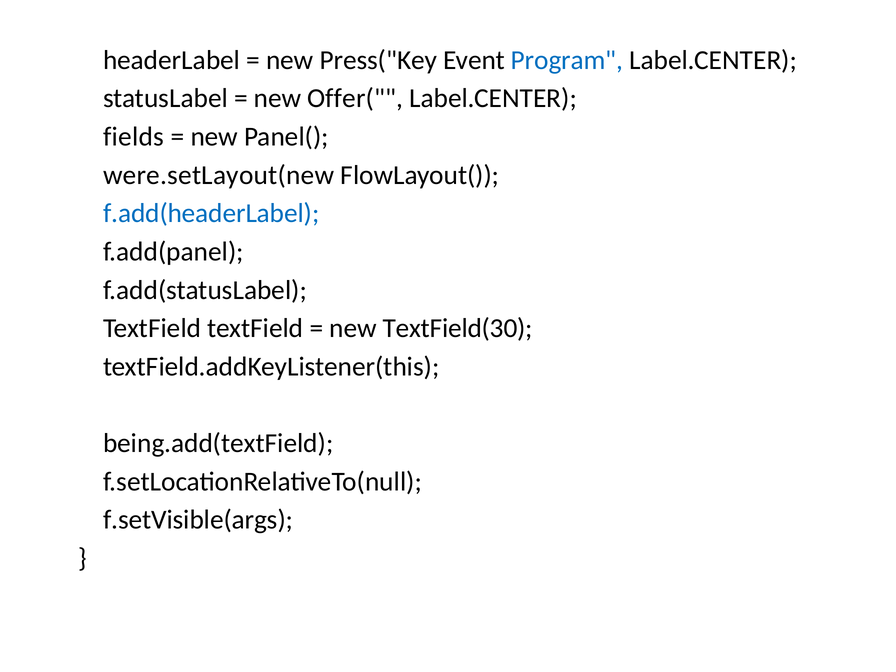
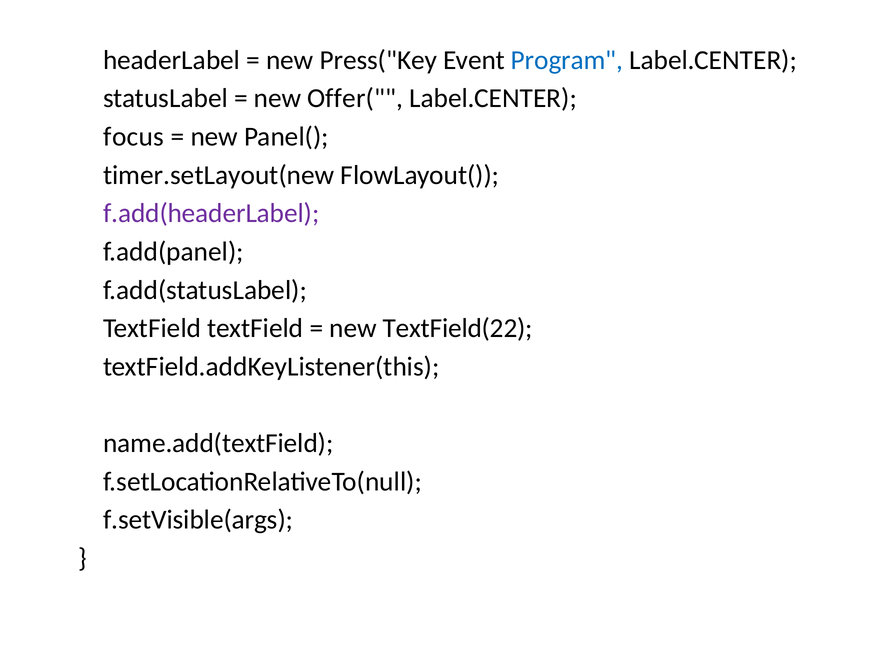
fields: fields -> focus
were.setLayout(new: were.setLayout(new -> timer.setLayout(new
f.add(headerLabel colour: blue -> purple
TextField(30: TextField(30 -> TextField(22
being.add(textField: being.add(textField -> name.add(textField
